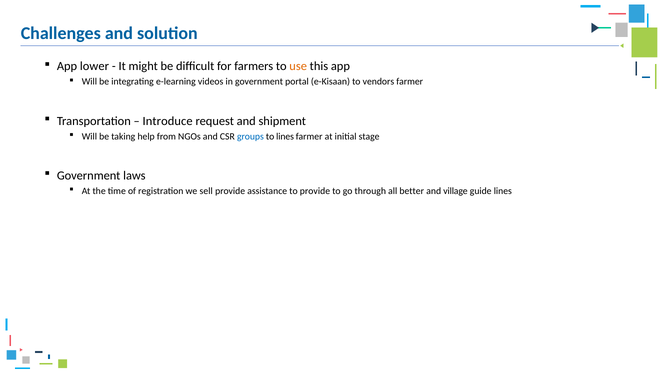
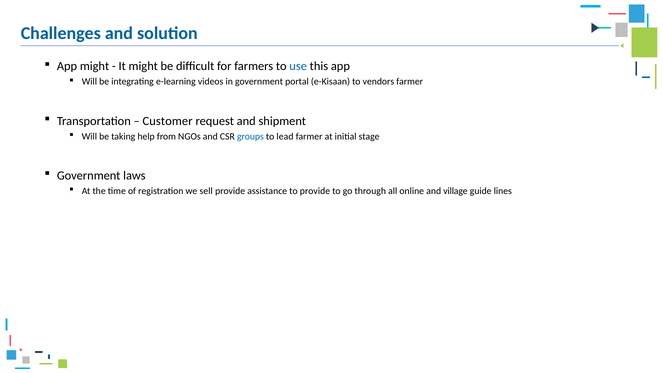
App lower: lower -> might
use colour: orange -> blue
Introduce: Introduce -> Customer
to lines: lines -> lead
better: better -> online
